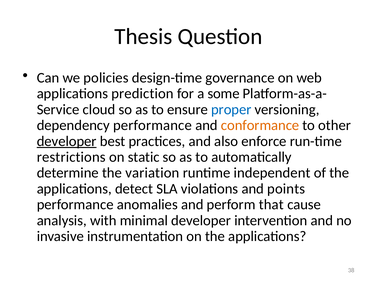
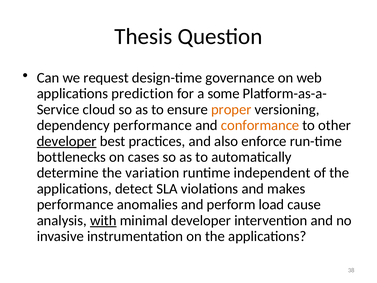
policies: policies -> request
proper colour: blue -> orange
restrictions: restrictions -> bottlenecks
static: static -> cases
points: points -> makes
that: that -> load
with underline: none -> present
